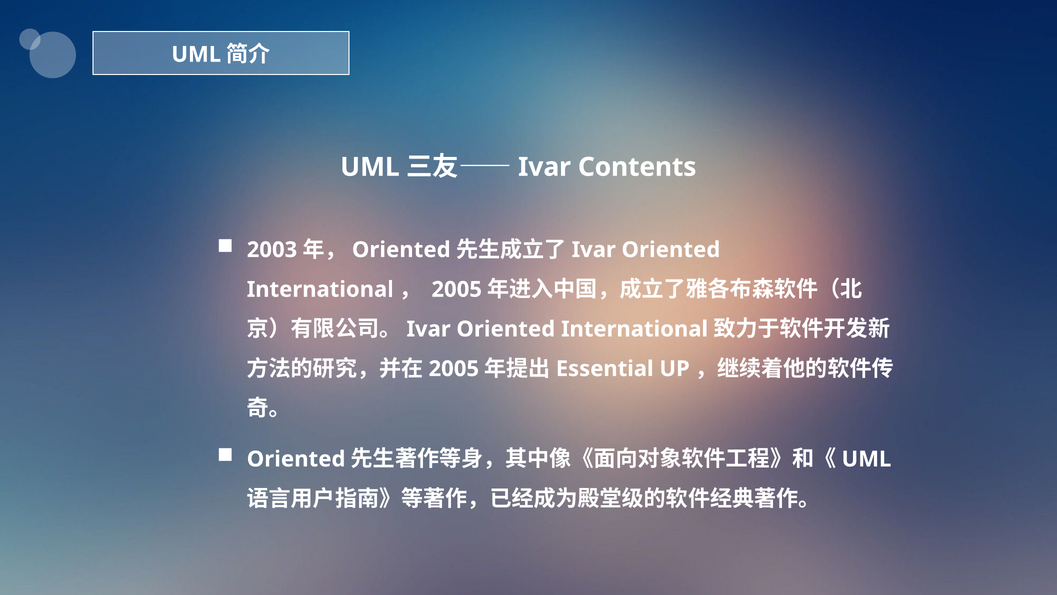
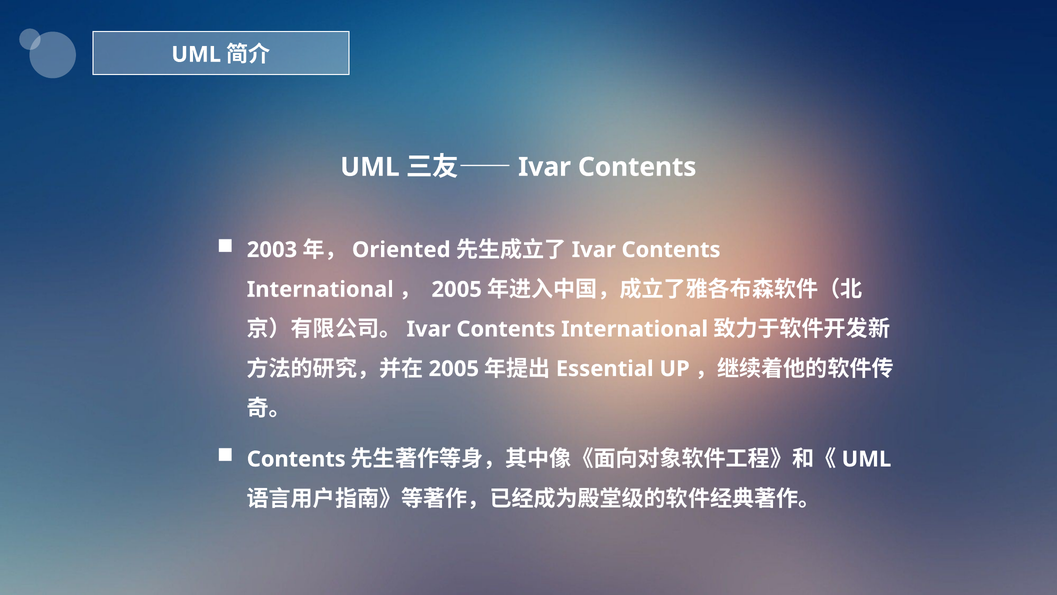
Oriented at (671, 250): Oriented -> Contents
Oriented at (506, 329): Oriented -> Contents
Oriented at (296, 459): Oriented -> Contents
